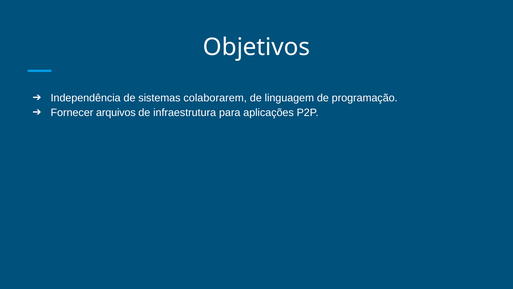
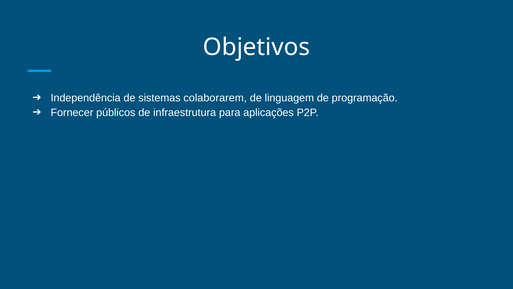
arquivos: arquivos -> públicos
